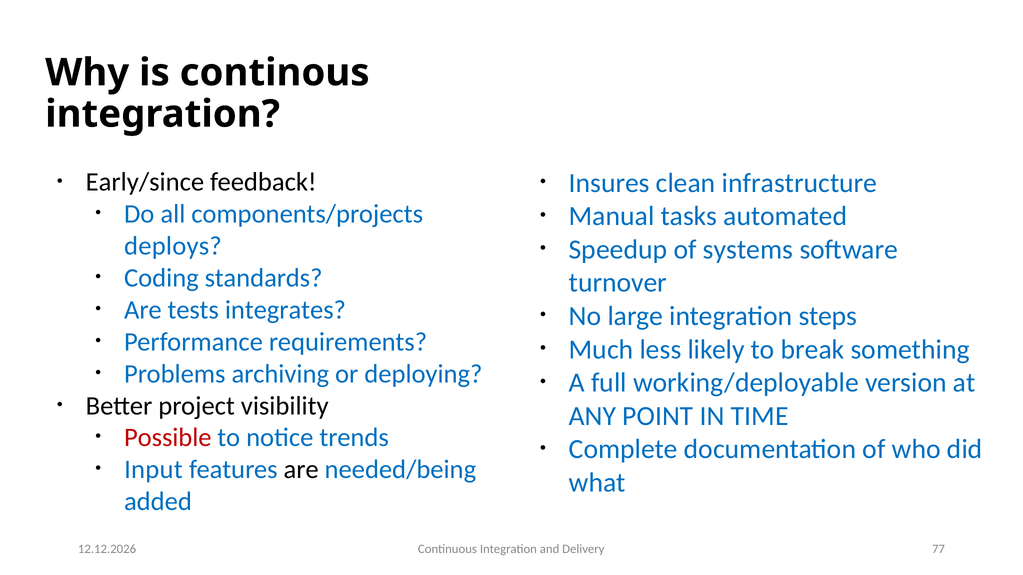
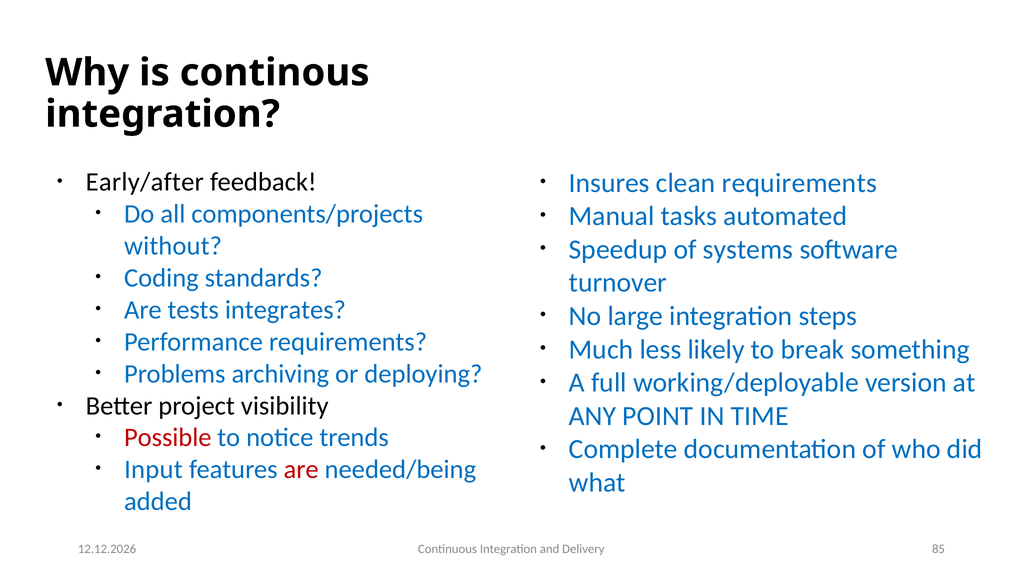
Early/since: Early/since -> Early/after
clean infrastructure: infrastructure -> requirements
deploys: deploys -> without
are at (301, 470) colour: black -> red
77: 77 -> 85
